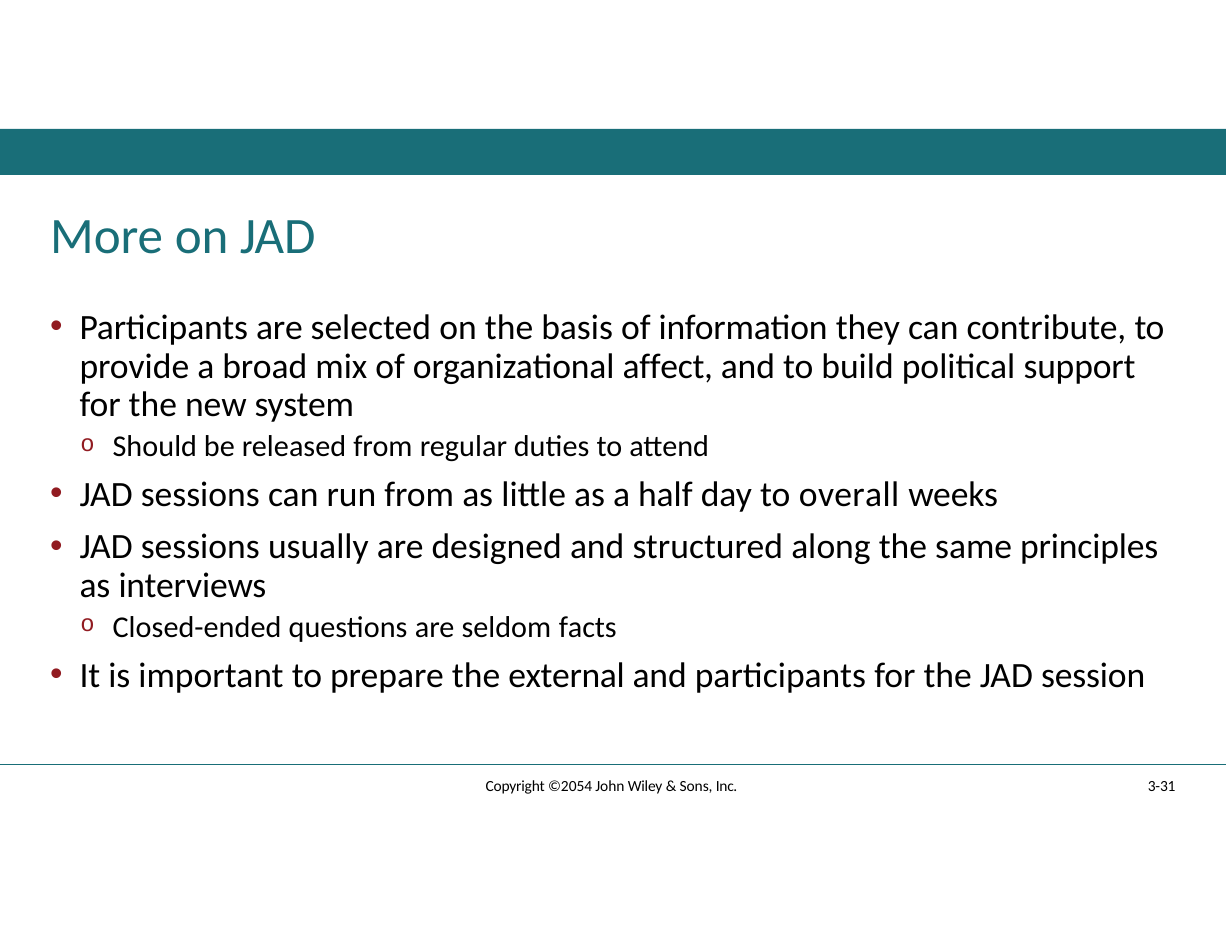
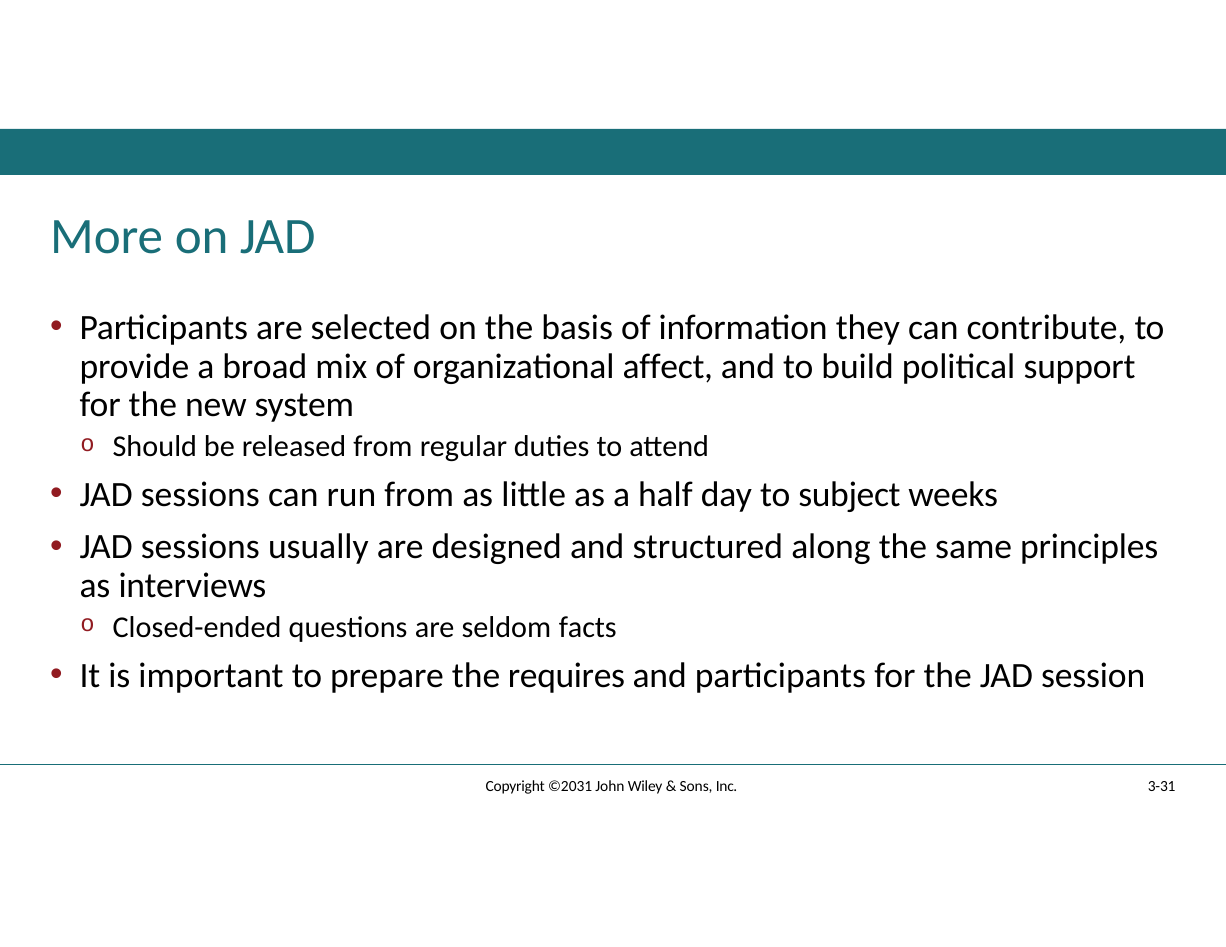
overall: overall -> subject
external: external -> requires
©2054: ©2054 -> ©2031
